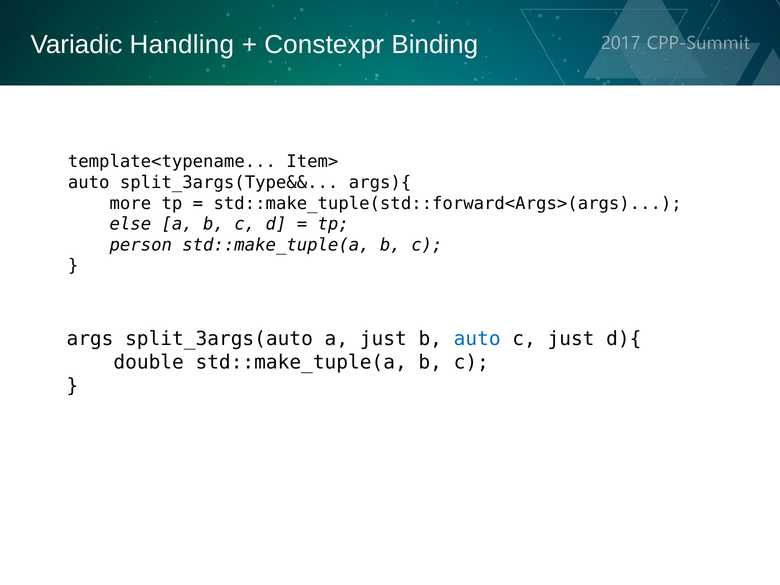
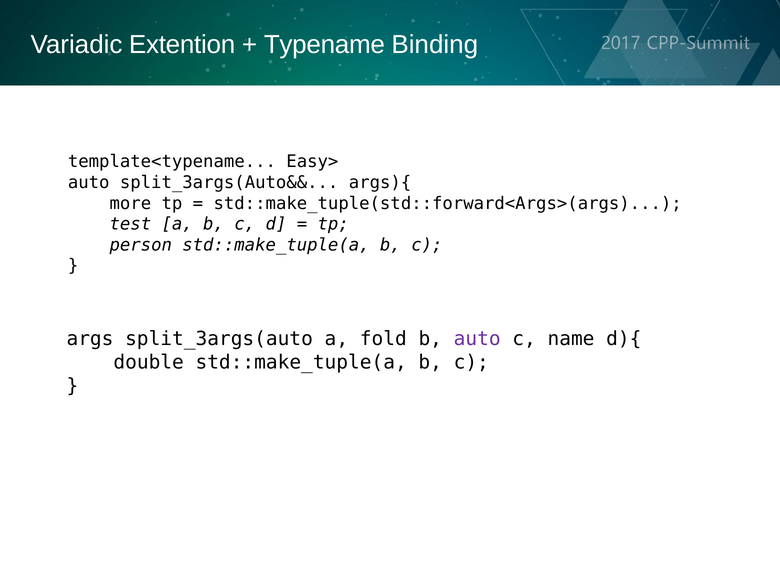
Handling: Handling -> Extention
Constexpr: Constexpr -> Typename
Item>: Item> -> Easy>
split_3args(Type&&: split_3args(Type&& -> split_3args(Auto&&
else: else -> test
a just: just -> fold
auto at (477, 339) colour: blue -> purple
c just: just -> name
